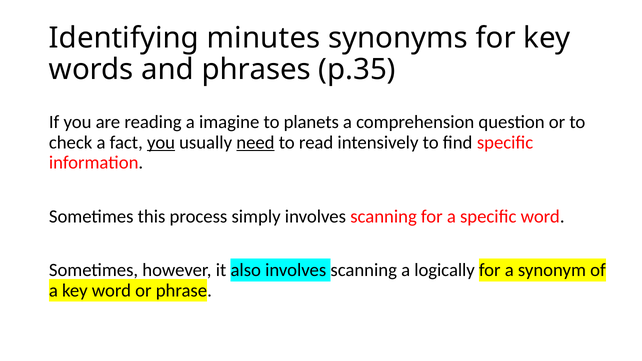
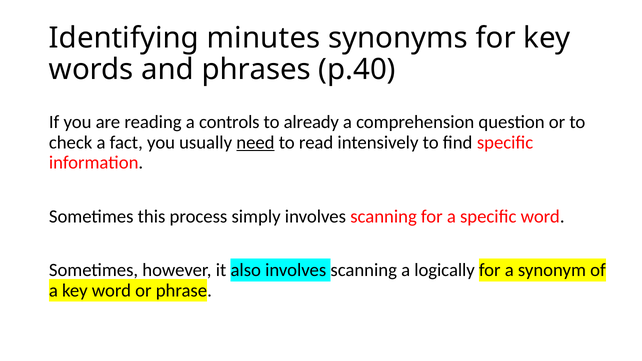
p.35: p.35 -> p.40
imagine: imagine -> controls
planets: planets -> already
you at (161, 142) underline: present -> none
